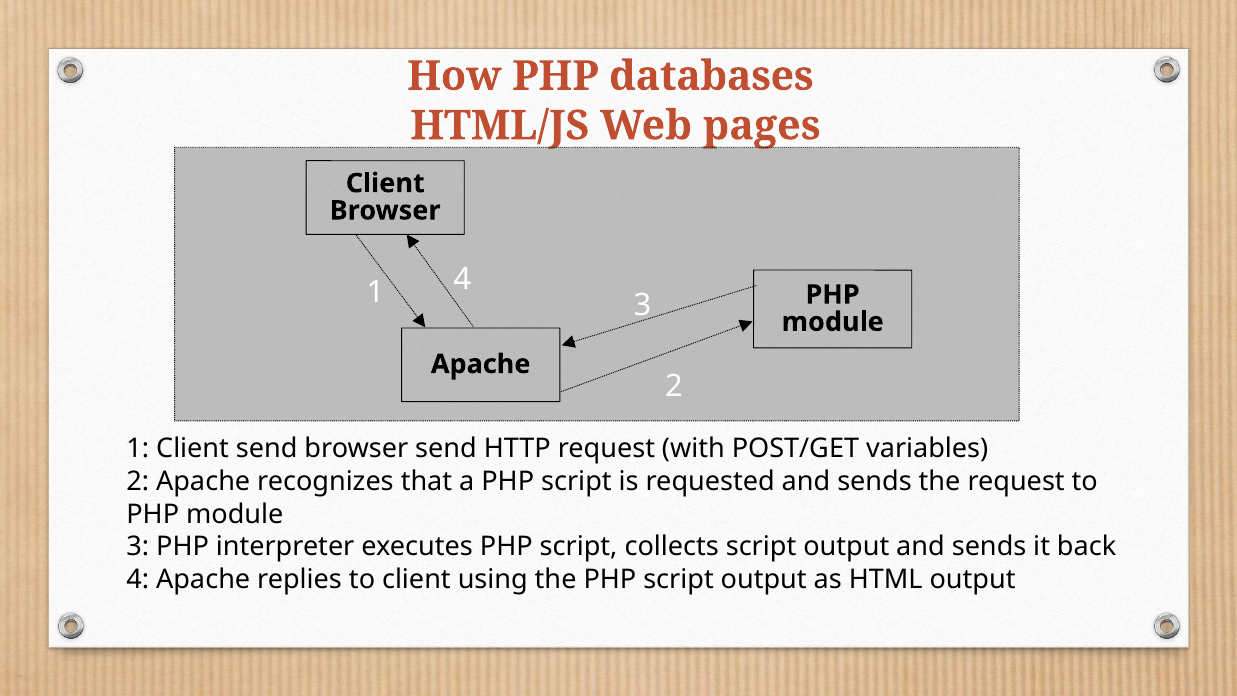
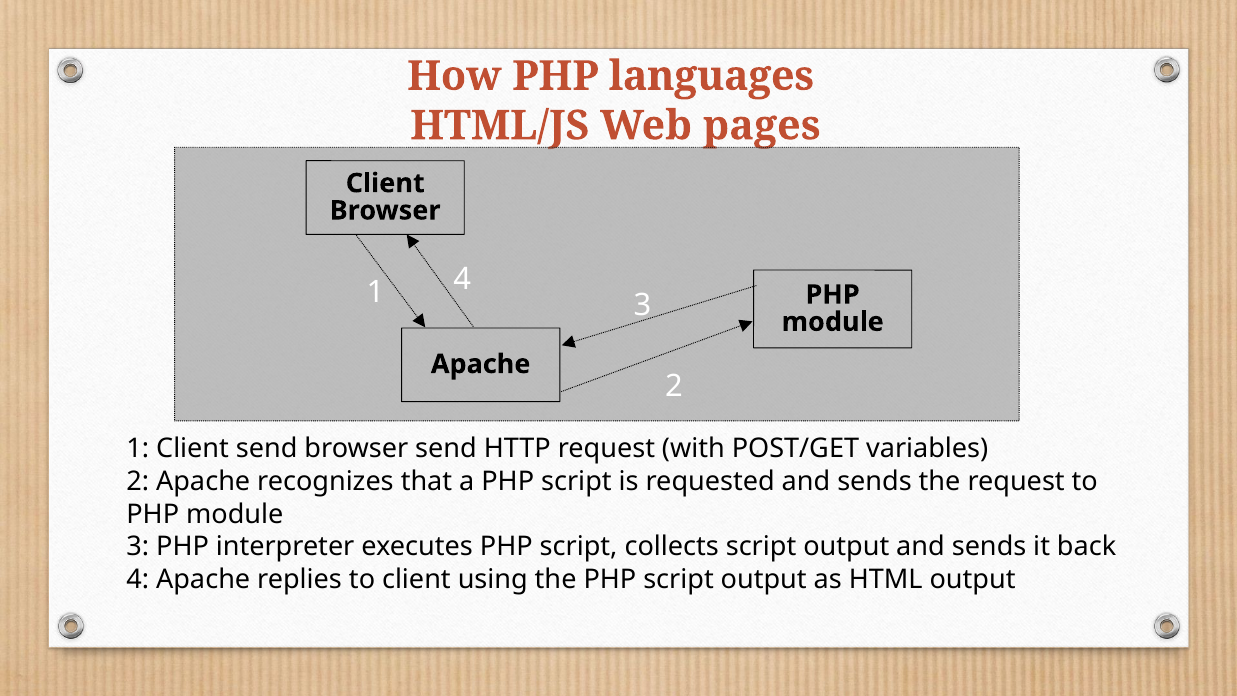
databases: databases -> languages
